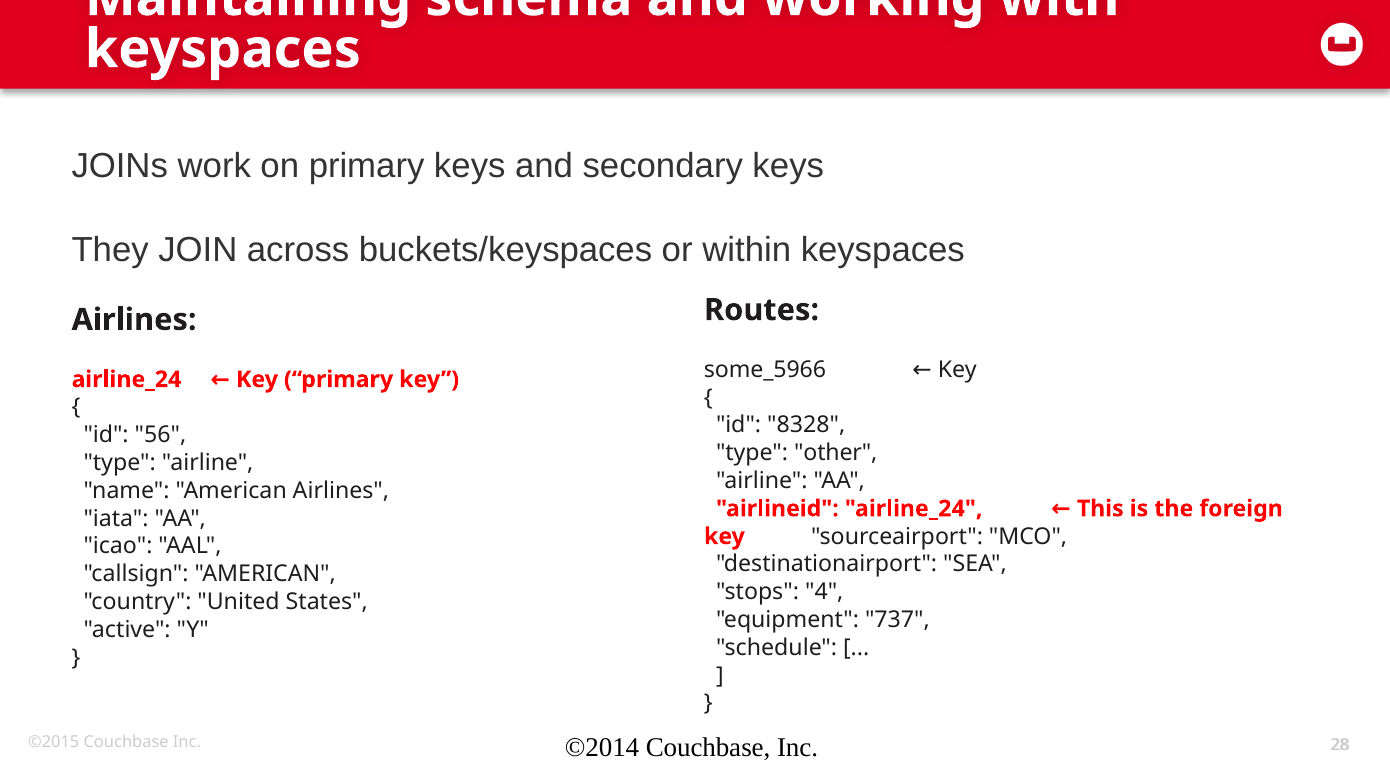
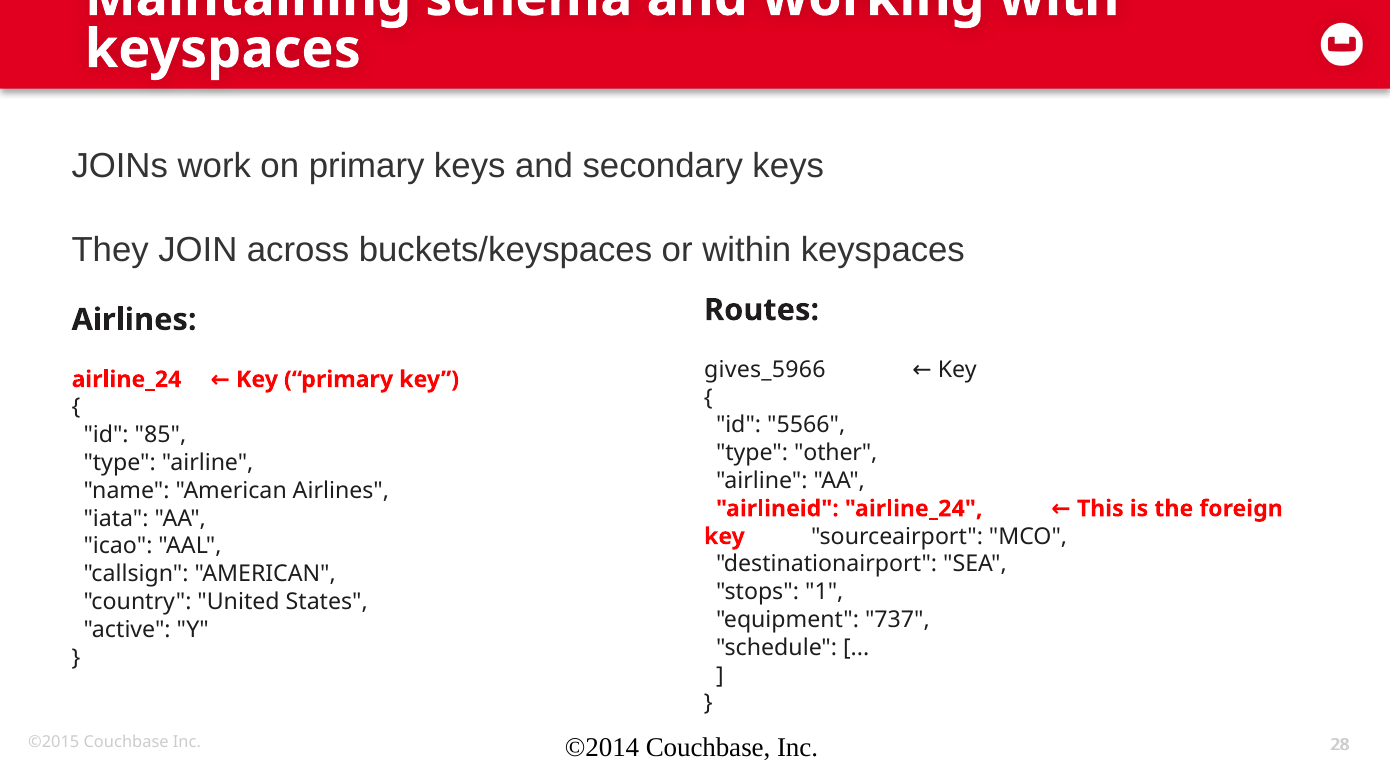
some_5966: some_5966 -> gives_5966
8328: 8328 -> 5566
56: 56 -> 85
4: 4 -> 1
